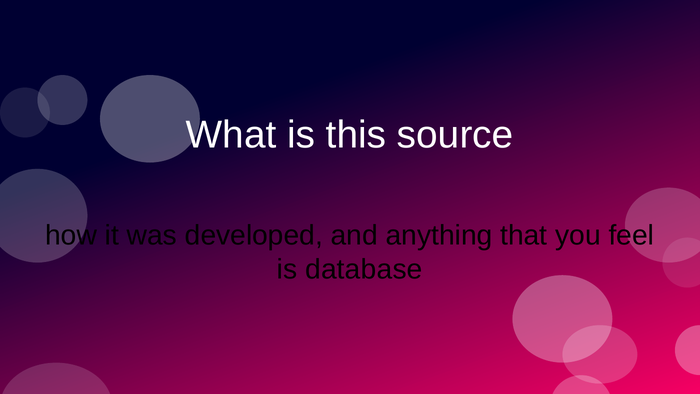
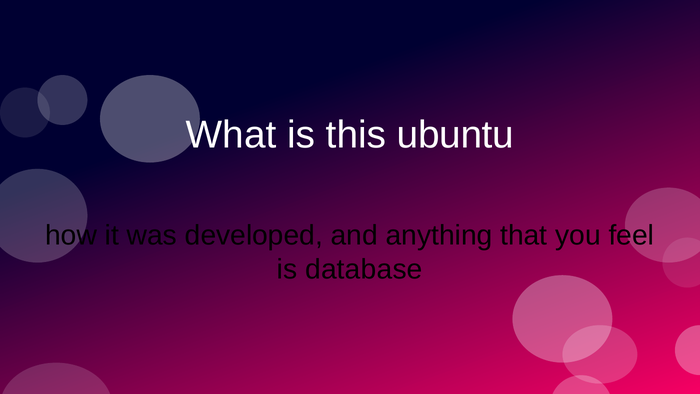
source: source -> ubuntu
